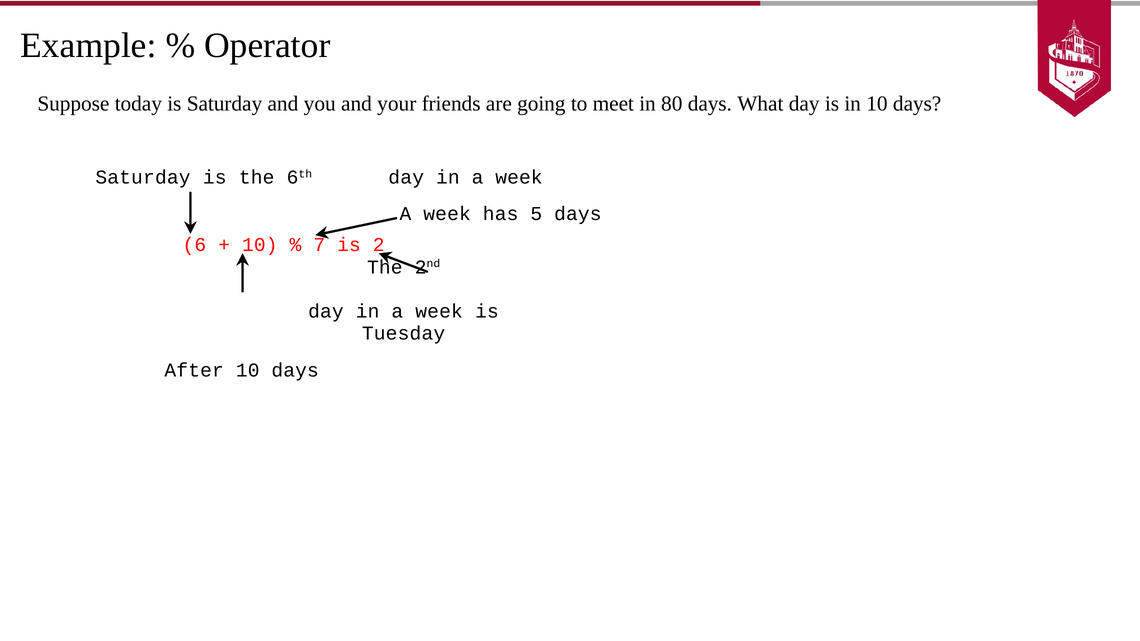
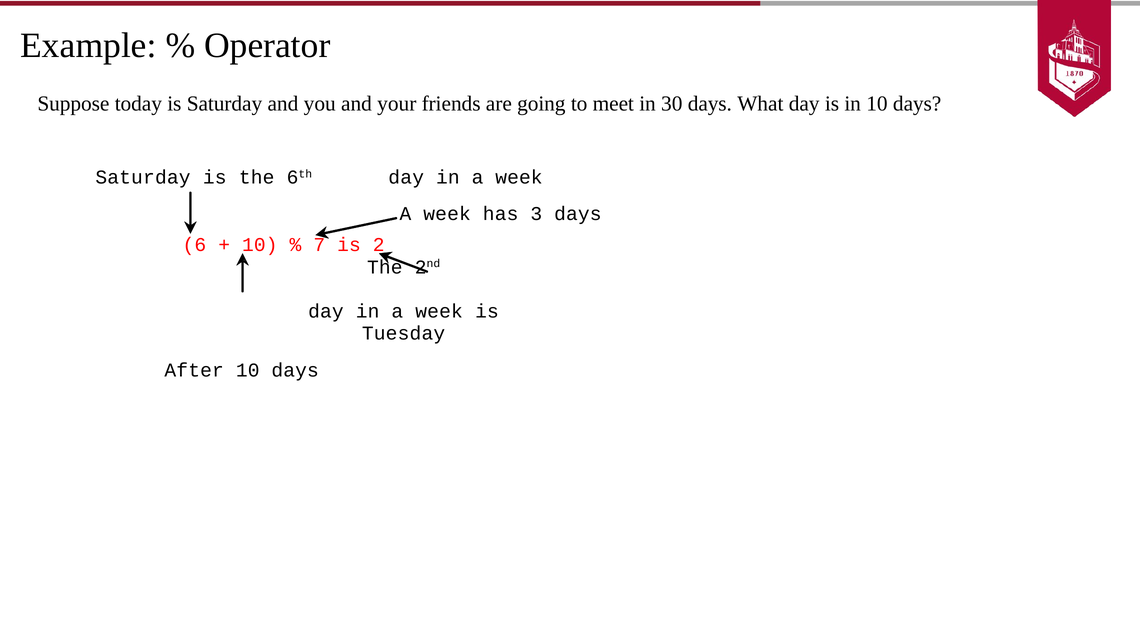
80: 80 -> 30
5: 5 -> 3
